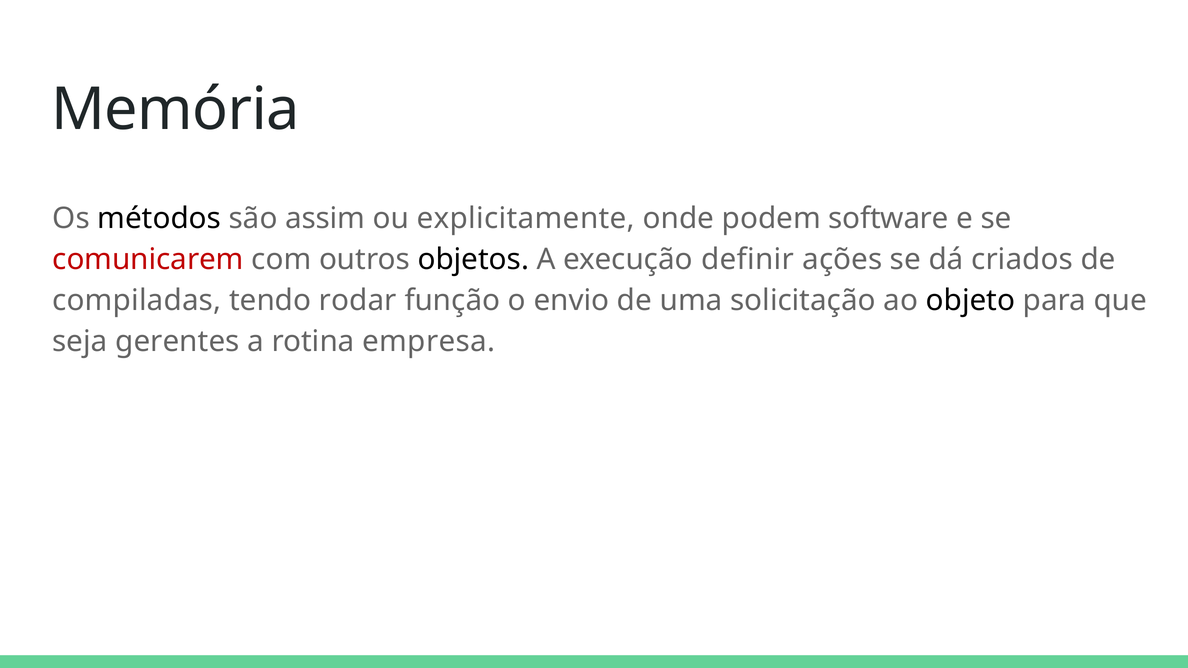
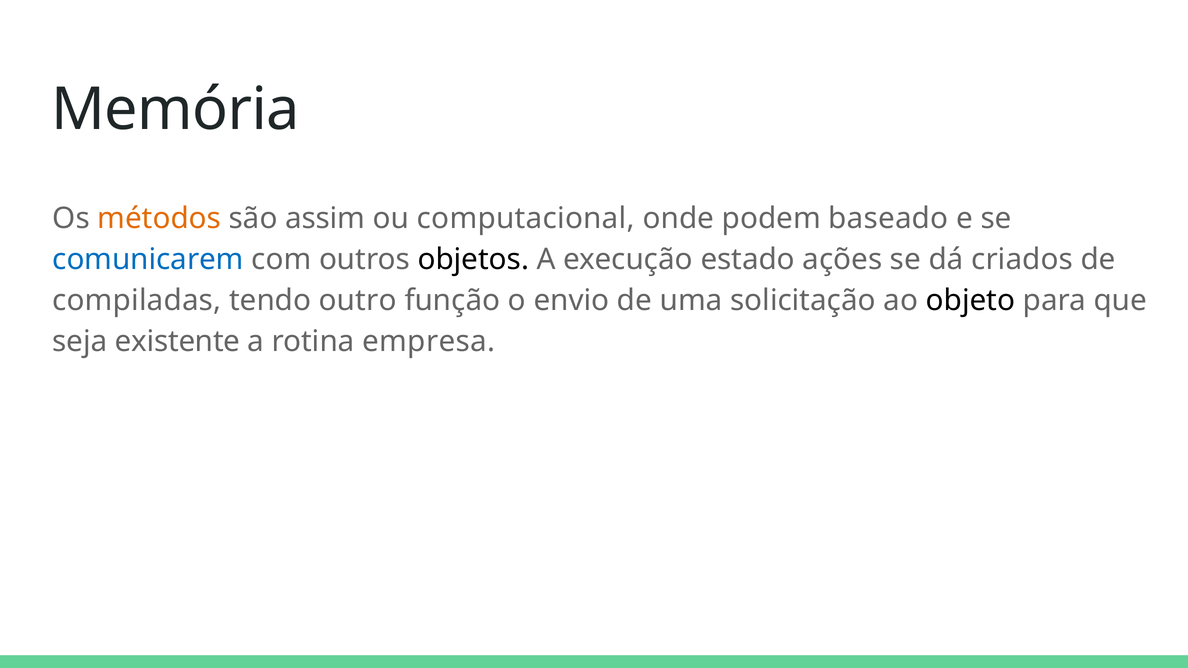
métodos colour: black -> orange
explicitamente: explicitamente -> computacional
software: software -> baseado
comunicarem colour: red -> blue
definir: definir -> estado
rodar: rodar -> outro
gerentes: gerentes -> existente
